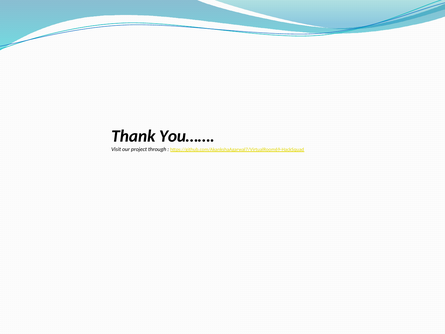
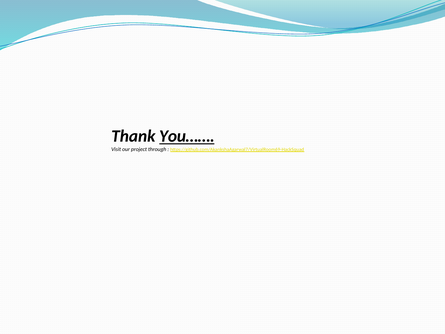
You…… underline: none -> present
